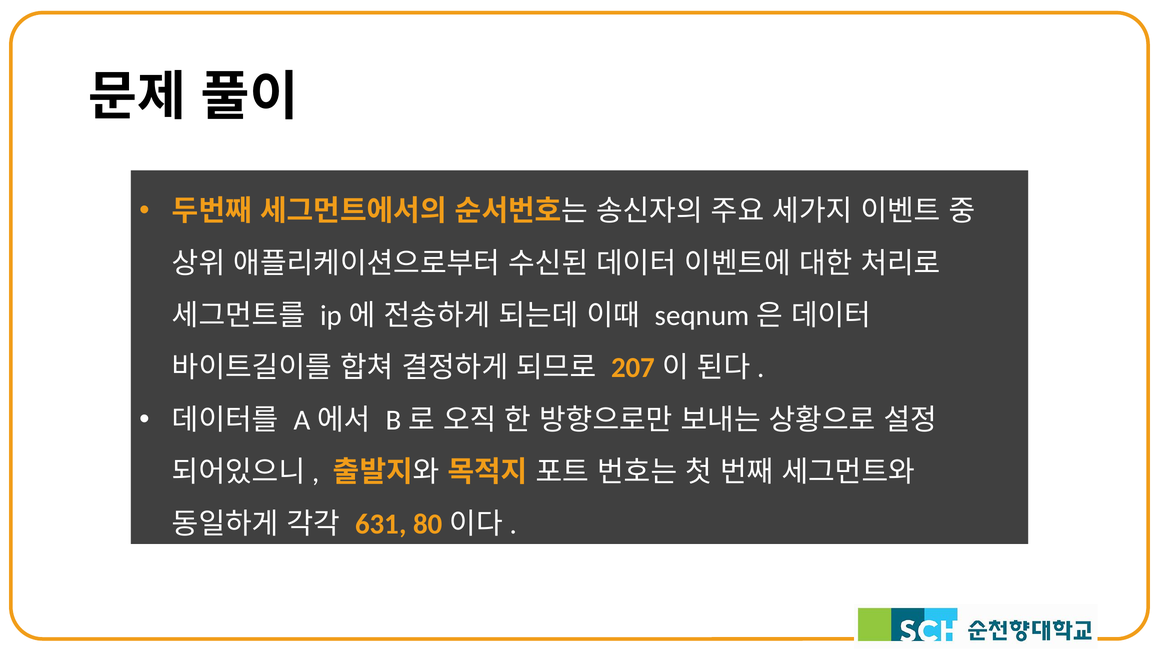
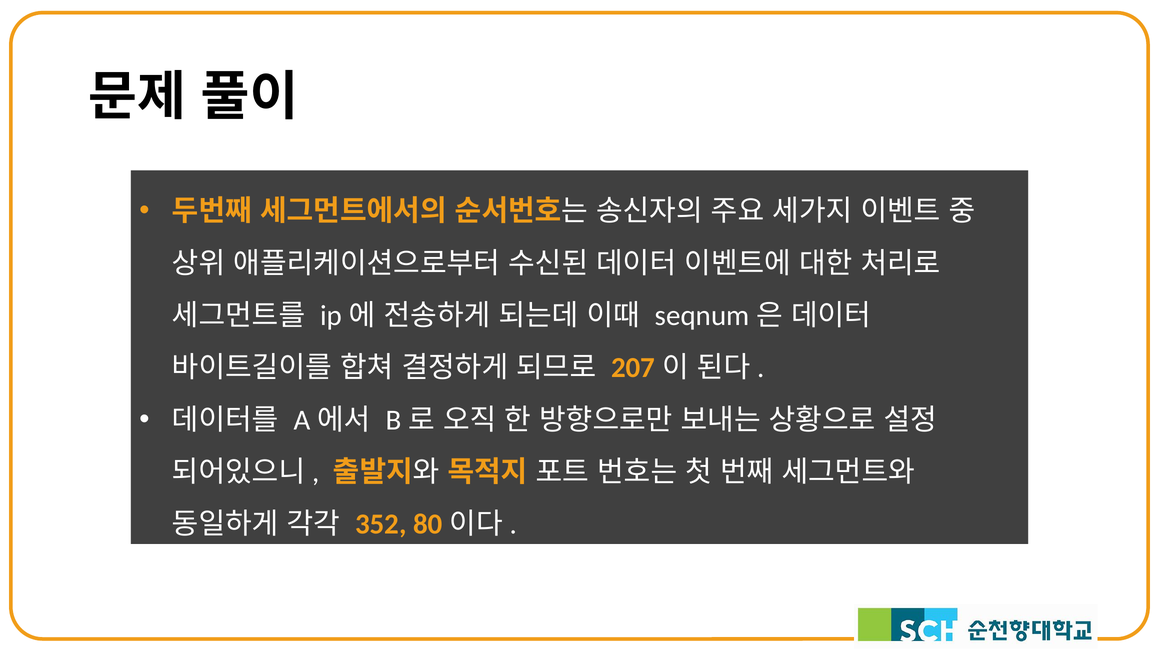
631: 631 -> 352
